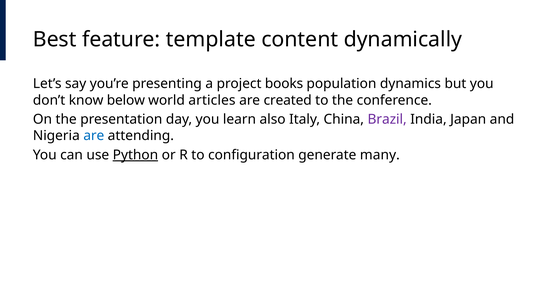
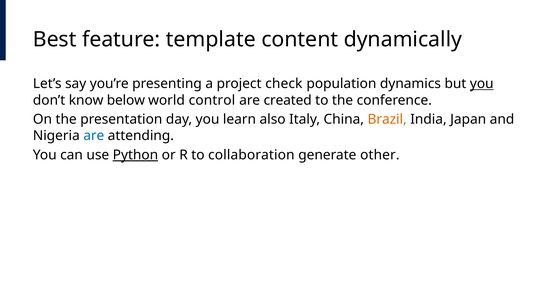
books: books -> check
you at (482, 84) underline: none -> present
articles: articles -> control
Brazil colour: purple -> orange
configuration: configuration -> collaboration
many: many -> other
